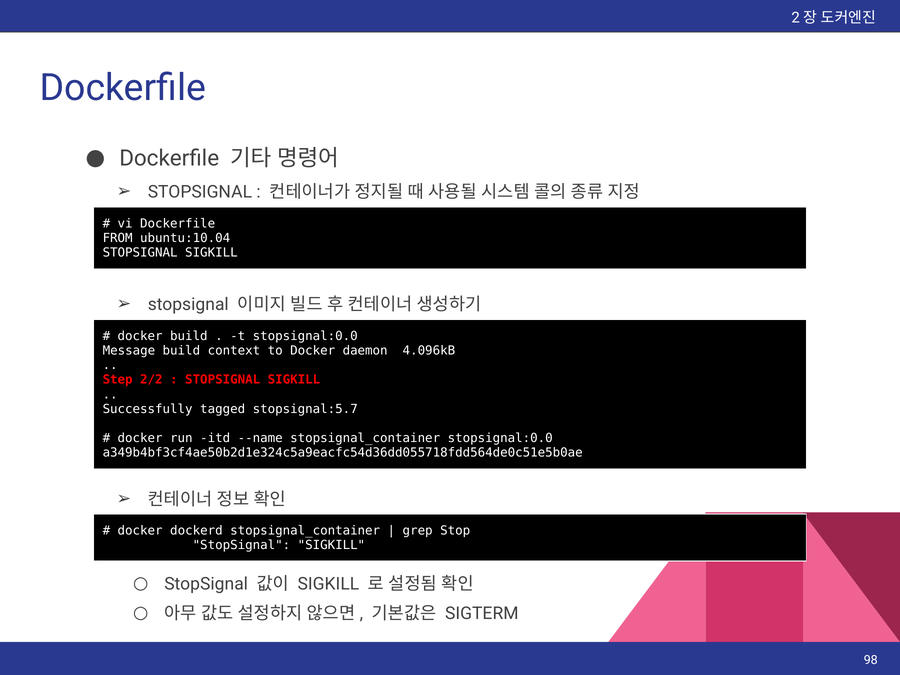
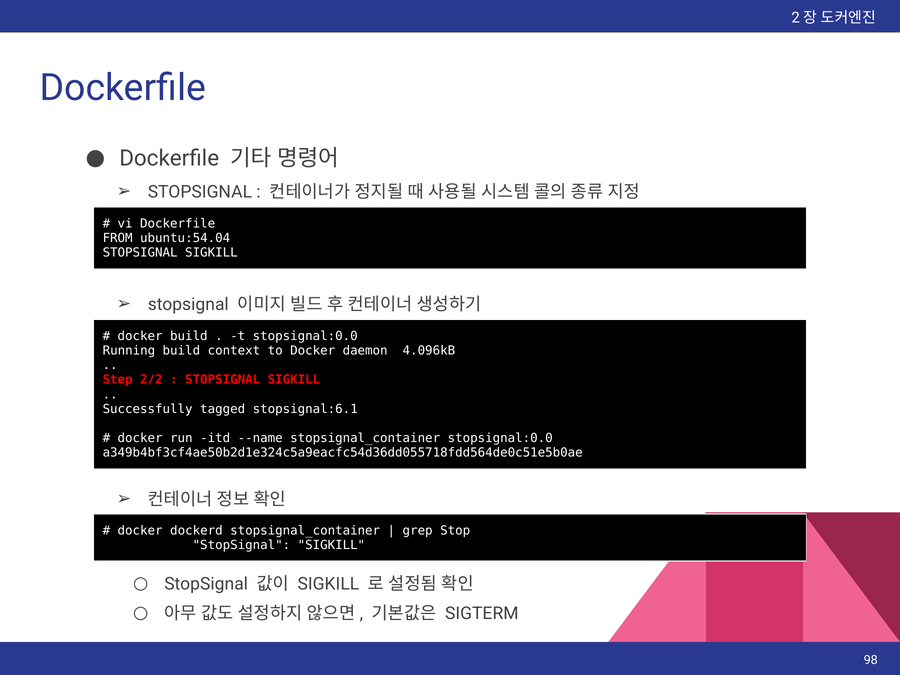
ubuntu:10.04: ubuntu:10.04 -> ubuntu:54.04
Message: Message -> Running
stopsignal:5.7: stopsignal:5.7 -> stopsignal:6.1
